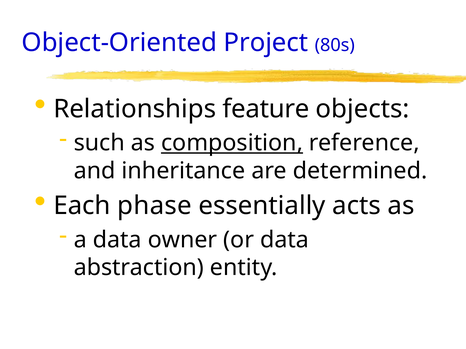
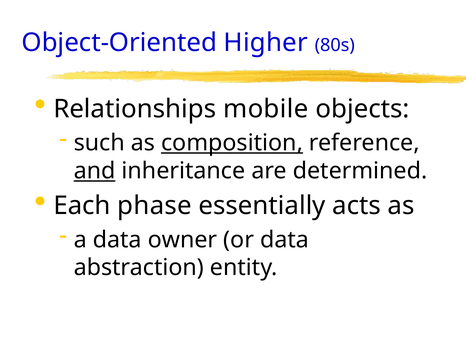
Project: Project -> Higher
feature: feature -> mobile
and underline: none -> present
